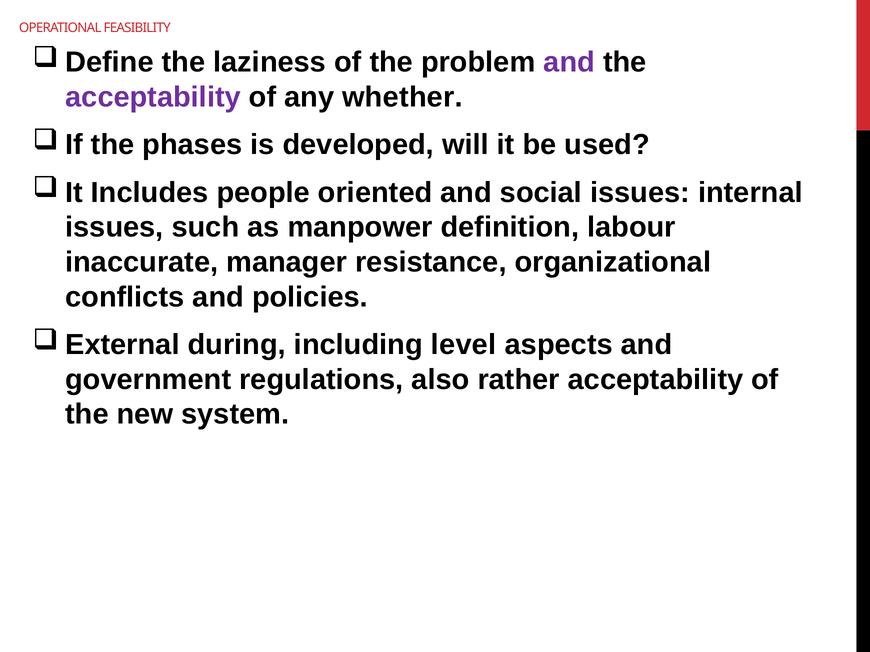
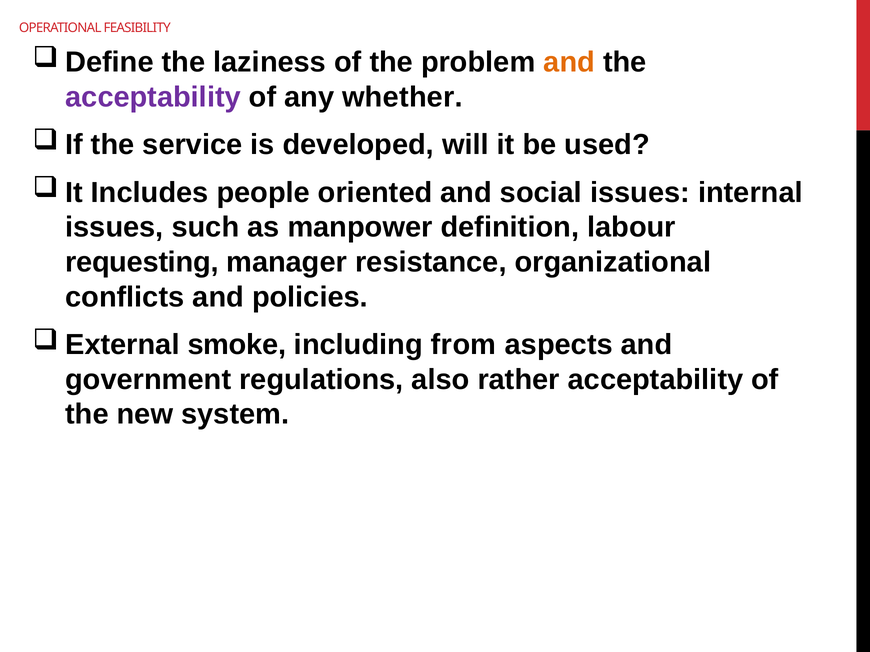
and at (569, 62) colour: purple -> orange
phases: phases -> service
inaccurate: inaccurate -> requesting
during: during -> smoke
level: level -> from
